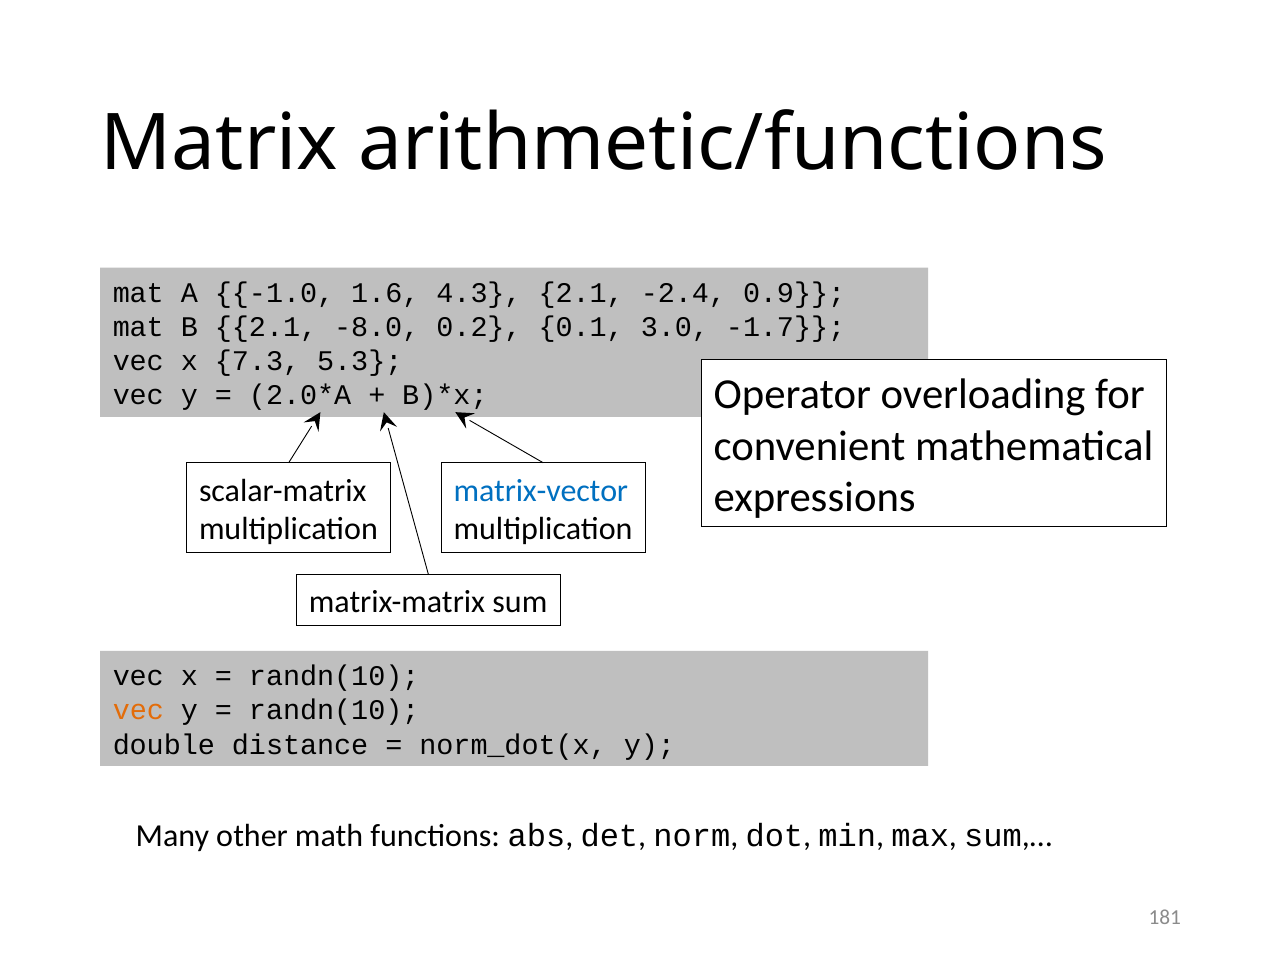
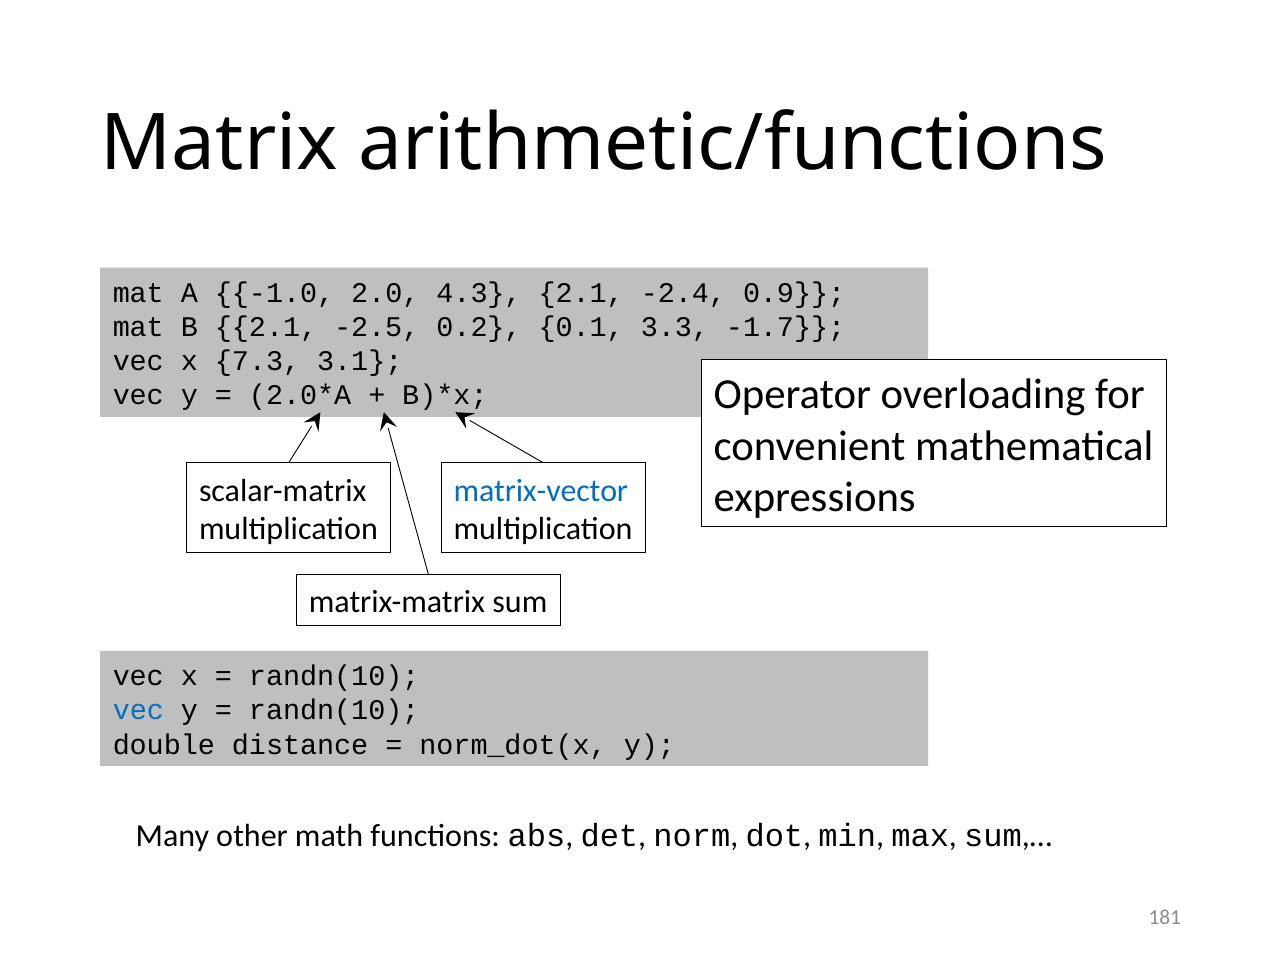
1.6: 1.6 -> 2.0
-8.0: -8.0 -> -2.5
3.0: 3.0 -> 3.3
5.3: 5.3 -> 3.1
vec at (138, 711) colour: orange -> blue
